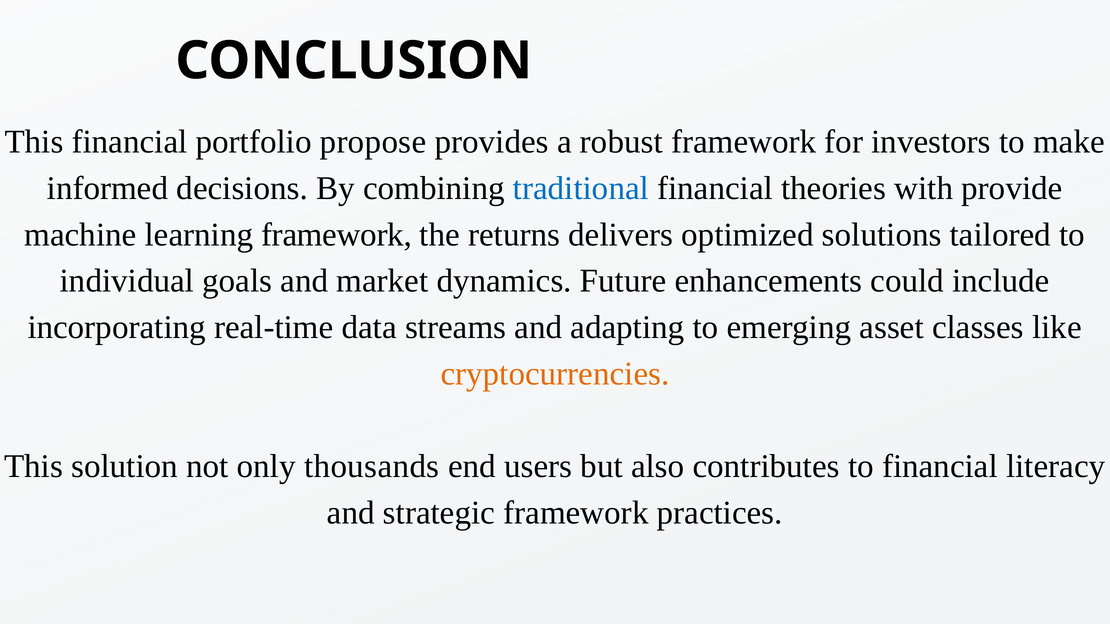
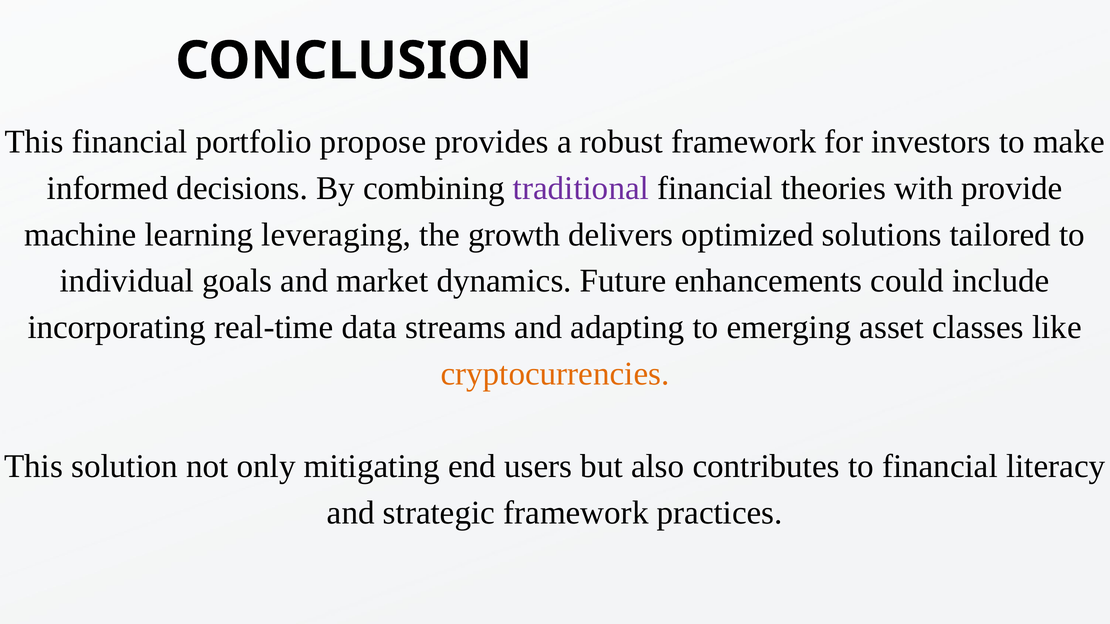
traditional colour: blue -> purple
learning framework: framework -> leveraging
returns: returns -> growth
thousands: thousands -> mitigating
